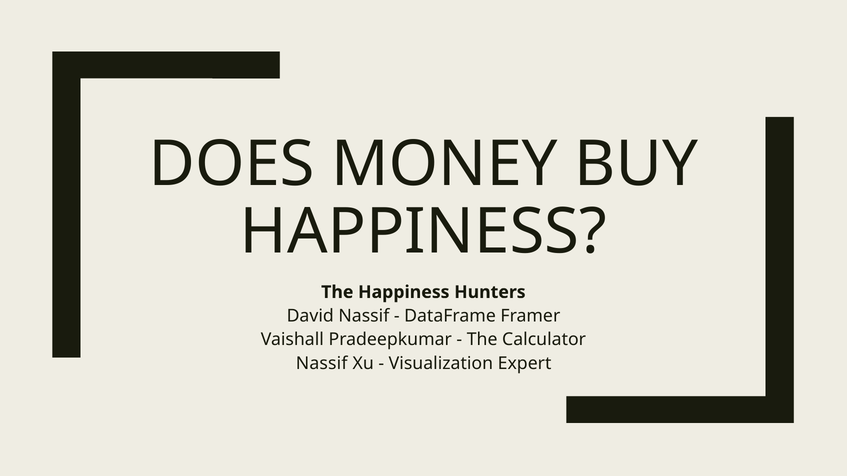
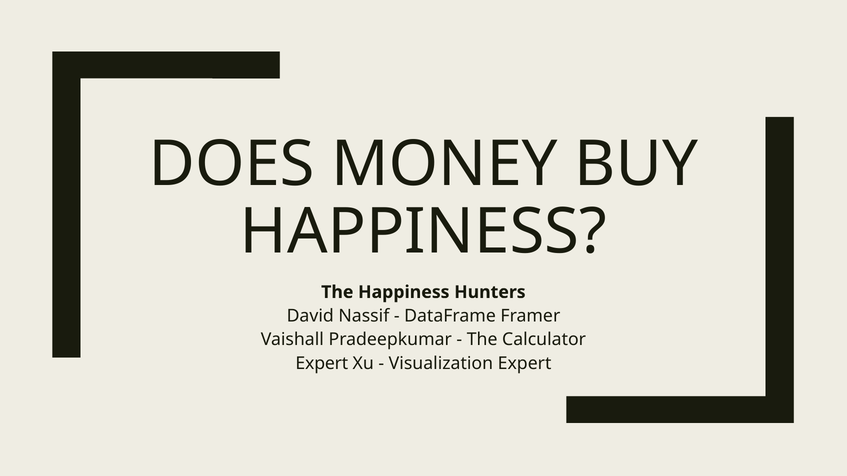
Nassif at (322, 364): Nassif -> Expert
